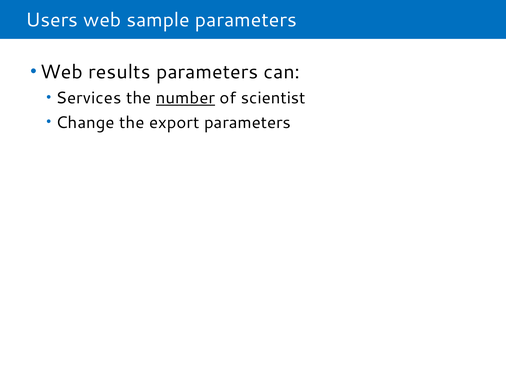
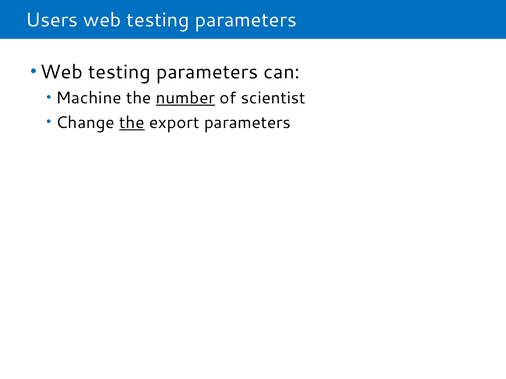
sample at (158, 20): sample -> testing
results at (119, 72): results -> testing
Services: Services -> Machine
the at (132, 123) underline: none -> present
